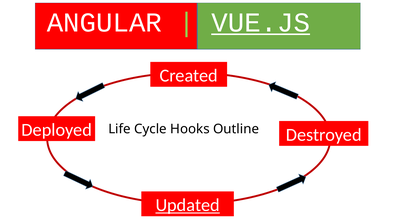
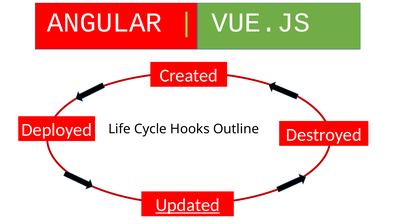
VUE.JS underline: present -> none
